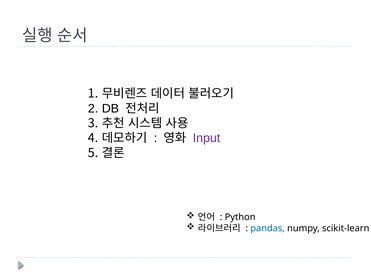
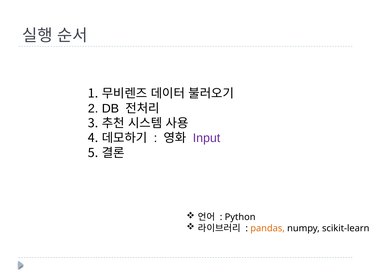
pandas colour: blue -> orange
